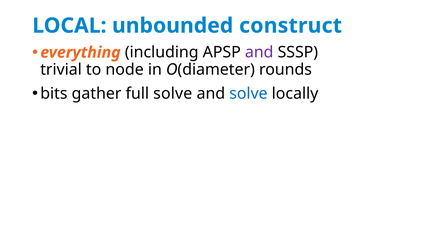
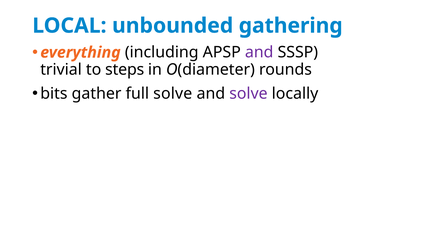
construct: construct -> gathering
node: node -> steps
solve at (248, 93) colour: blue -> purple
